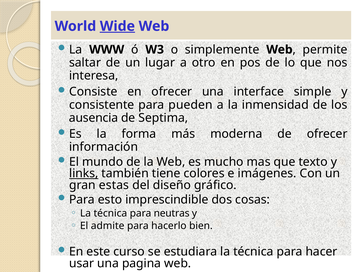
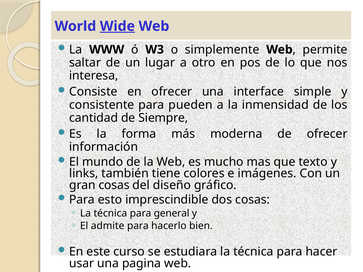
ausencia: ausencia -> cantidad
Septima: Septima -> Siempre
links underline: present -> none
gran estas: estas -> cosas
neutras: neutras -> general
